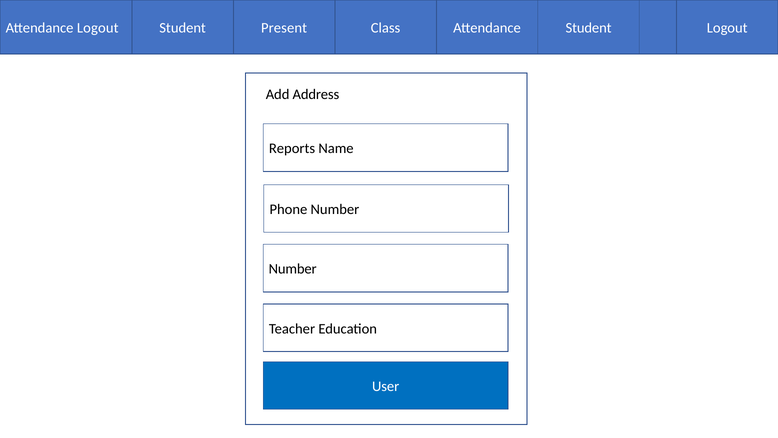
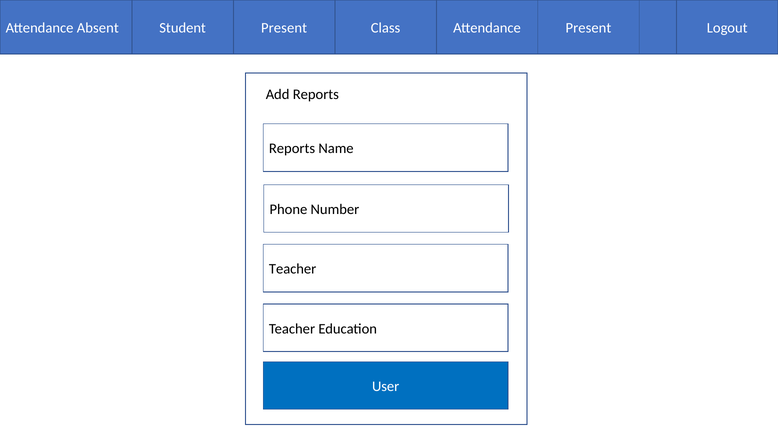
Attendance Logout: Logout -> Absent
Attendance Student: Student -> Present
Add Address: Address -> Reports
Number at (293, 269): Number -> Teacher
